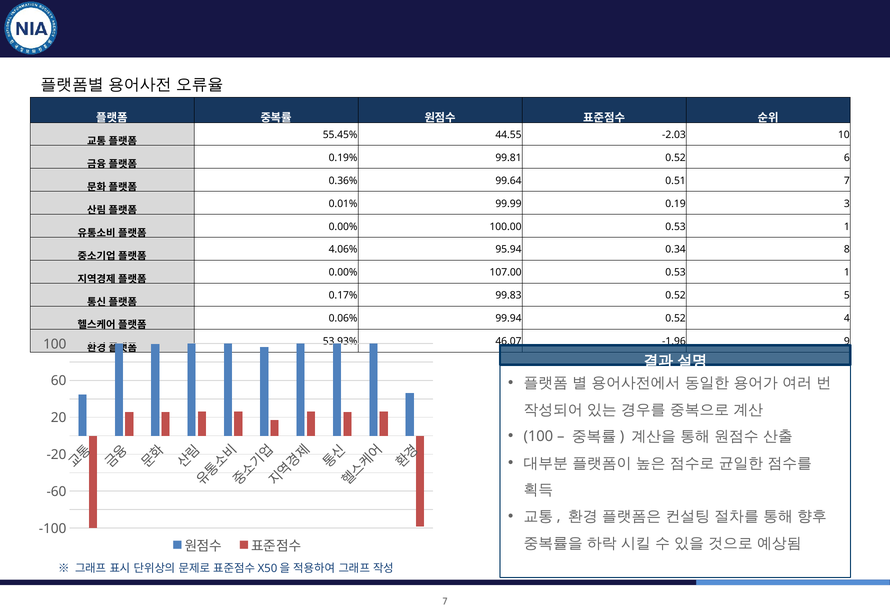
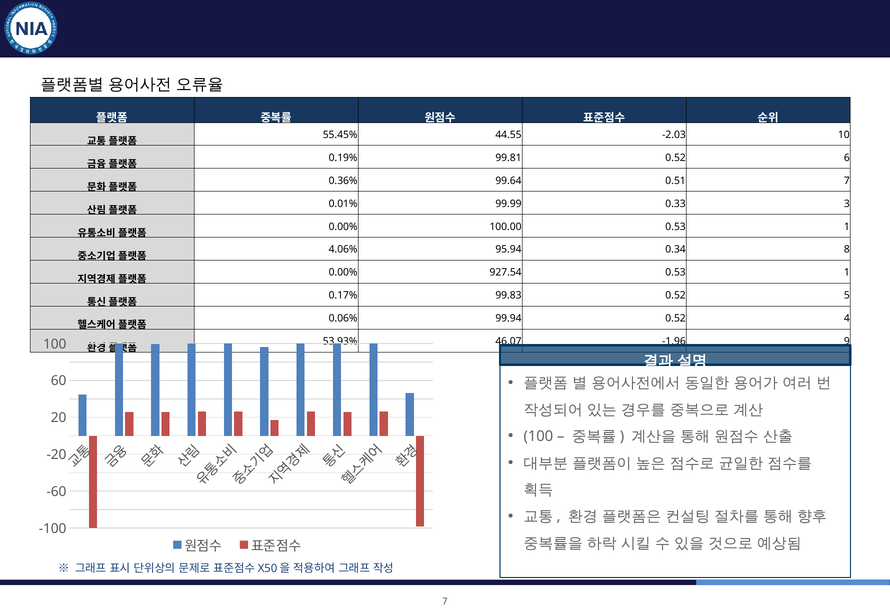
0.19: 0.19 -> 0.33
107.00: 107.00 -> 927.54
